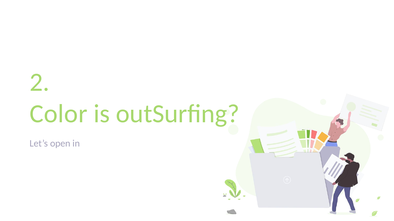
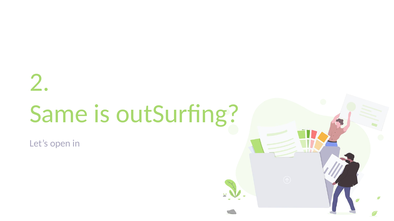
Color: Color -> Same
